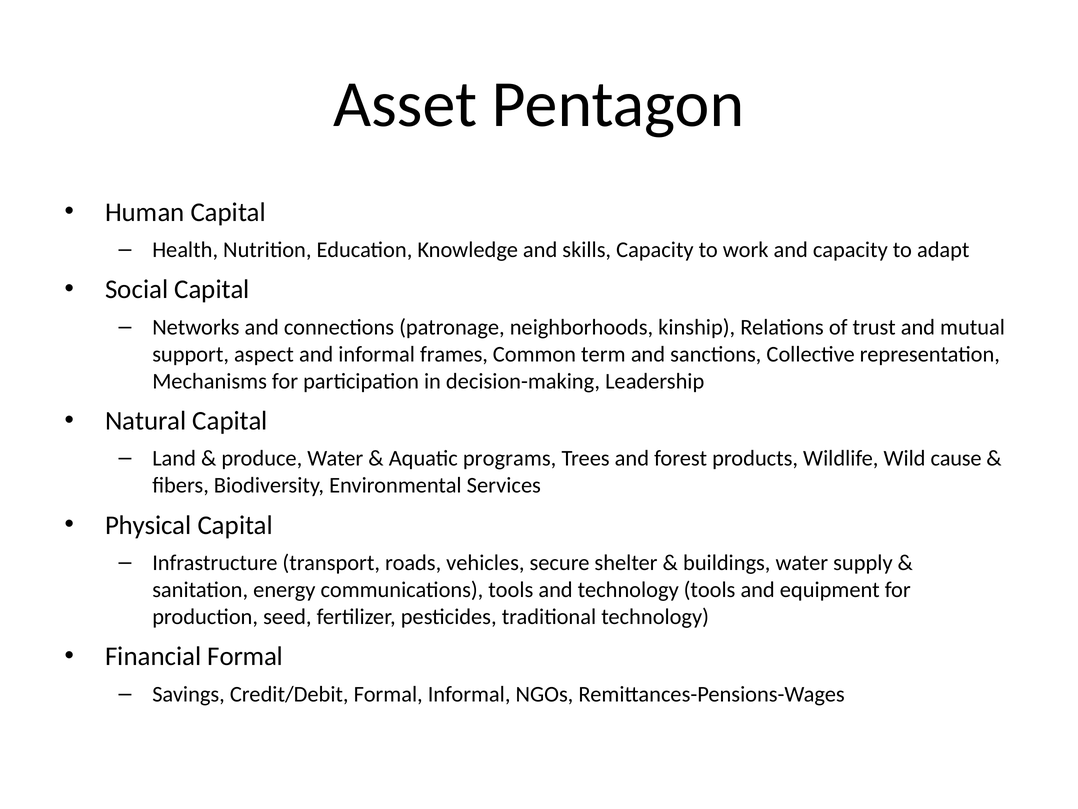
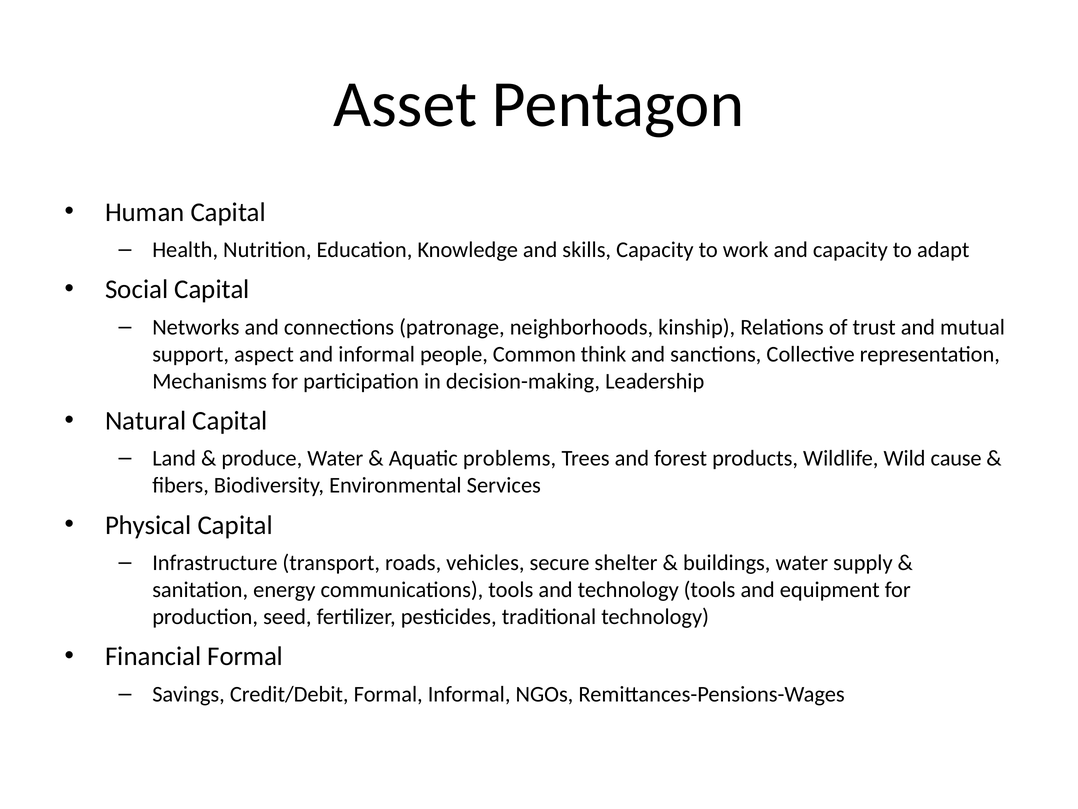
frames: frames -> people
term: term -> think
programs: programs -> problems
